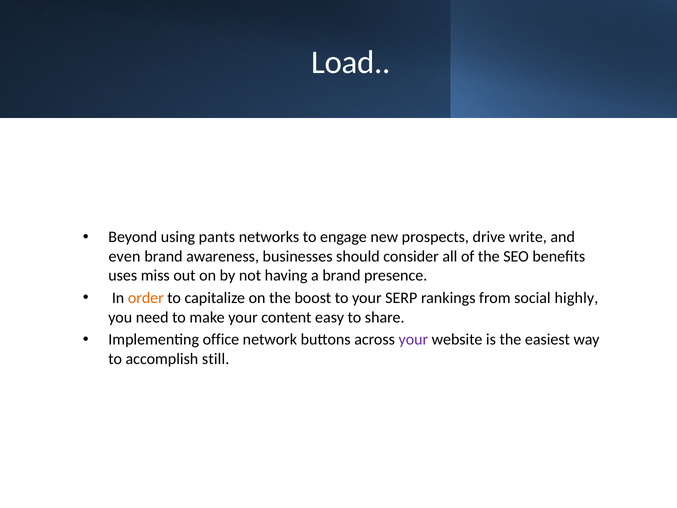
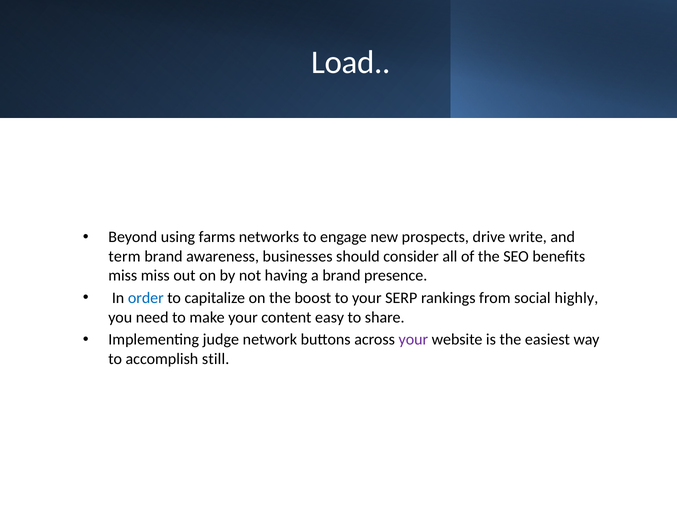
pants: pants -> farms
even: even -> term
uses at (123, 275): uses -> miss
order colour: orange -> blue
office: office -> judge
